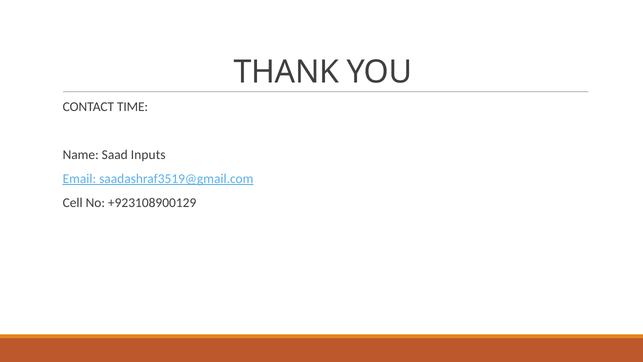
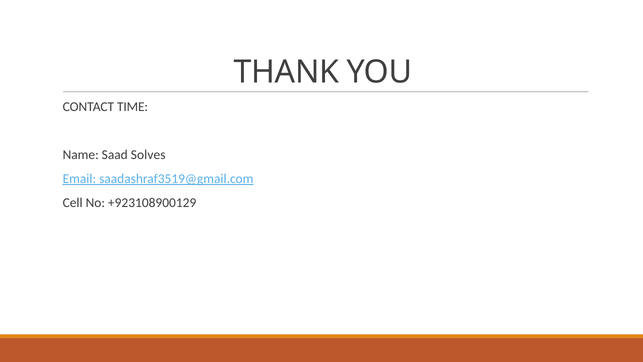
Inputs: Inputs -> Solves
